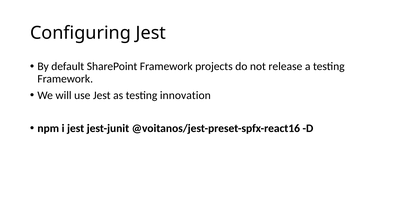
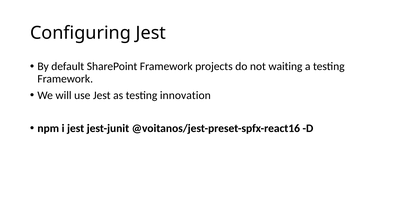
release: release -> waiting
